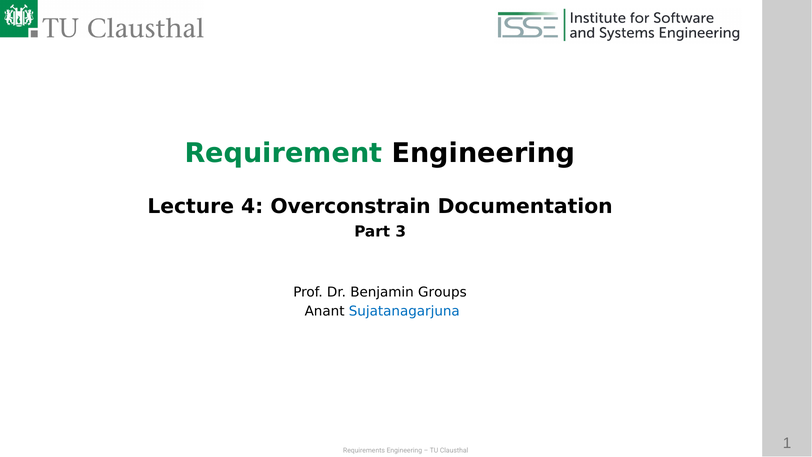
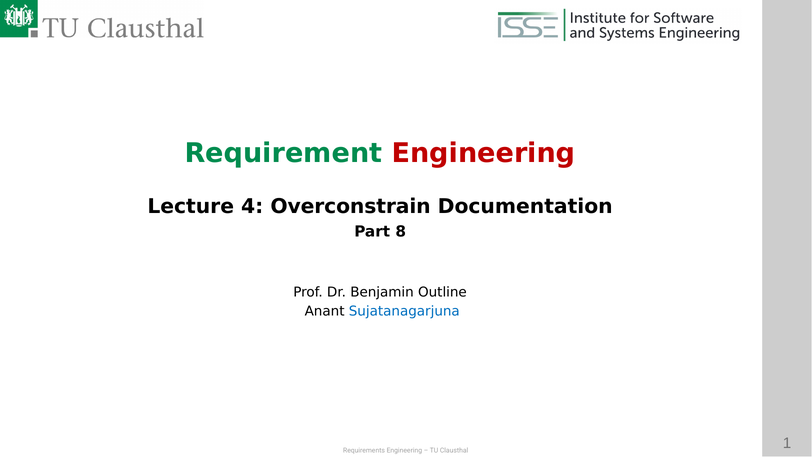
Engineering at (483, 153) colour: black -> red
3: 3 -> 8
Groups: Groups -> Outline
